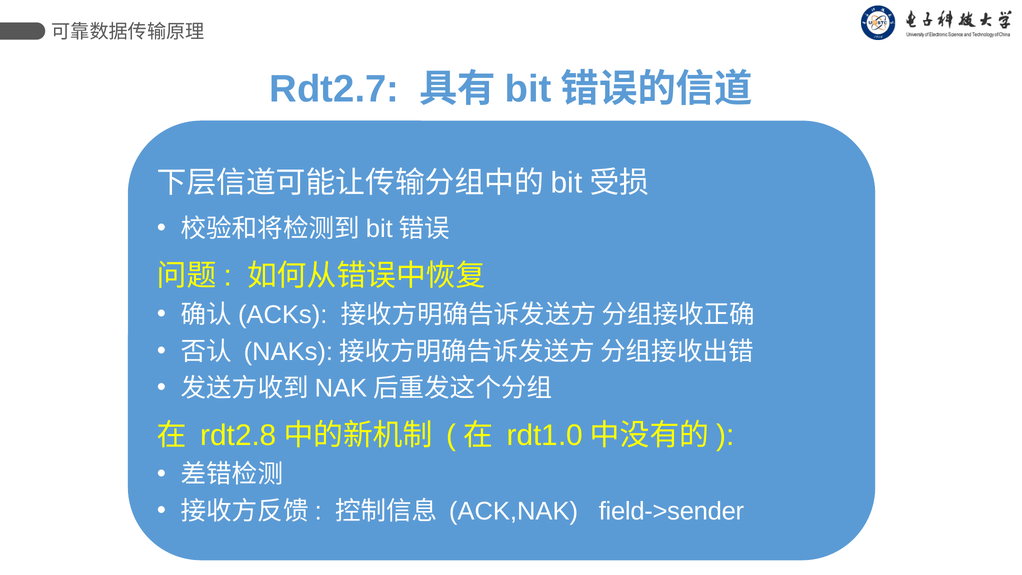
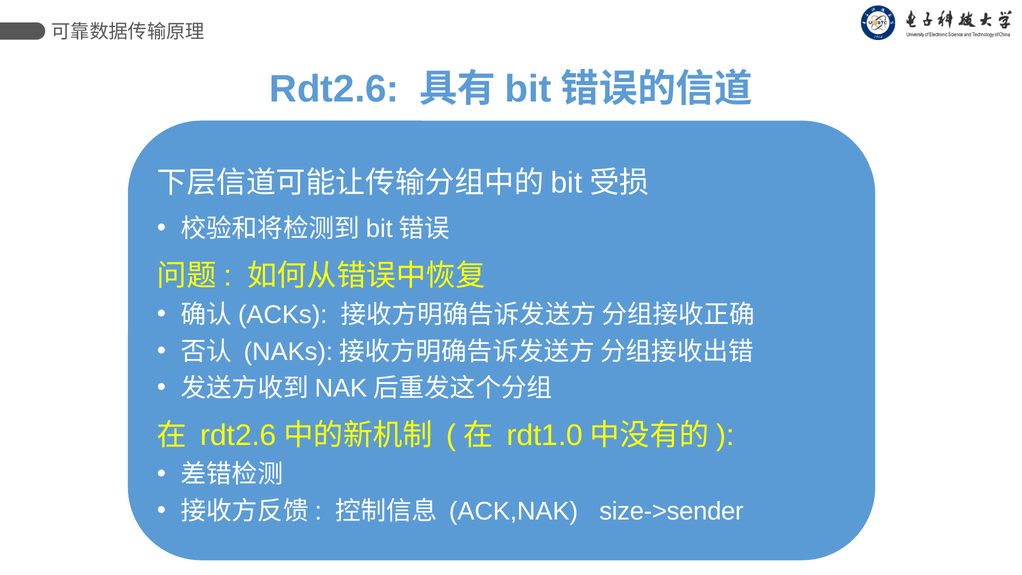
Rdt2.7 at (334, 89): Rdt2.7 -> Rdt2.6
rdt2.8 at (238, 435): rdt2.8 -> rdt2.6
field->sender: field->sender -> size->sender
